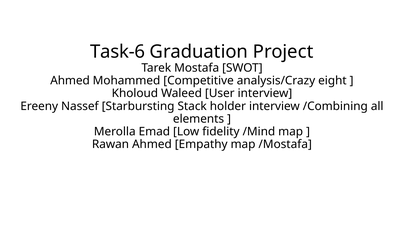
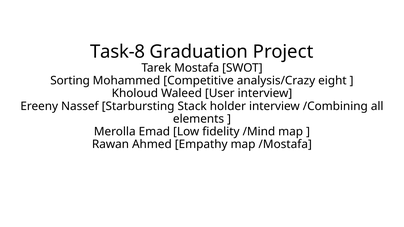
Task-6: Task-6 -> Task-8
Ahmed at (70, 81): Ahmed -> Sorting
